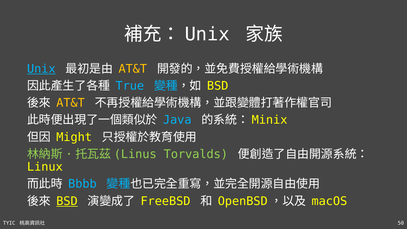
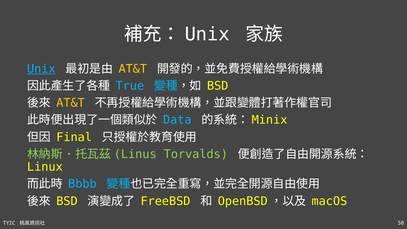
Java: Java -> Data
Might: Might -> Final
BSD at (67, 201) underline: present -> none
